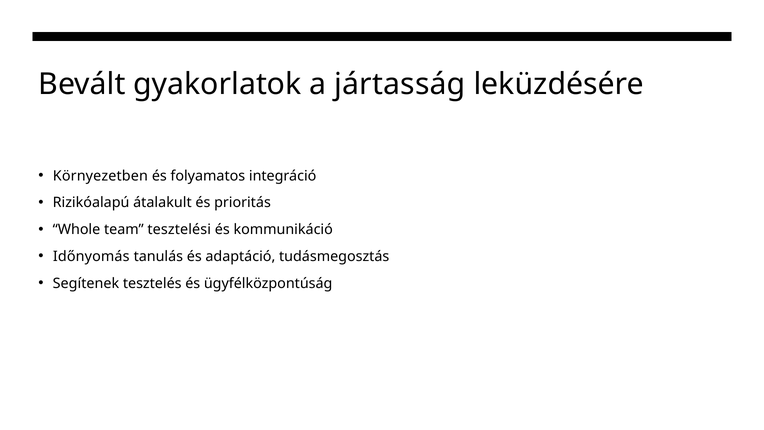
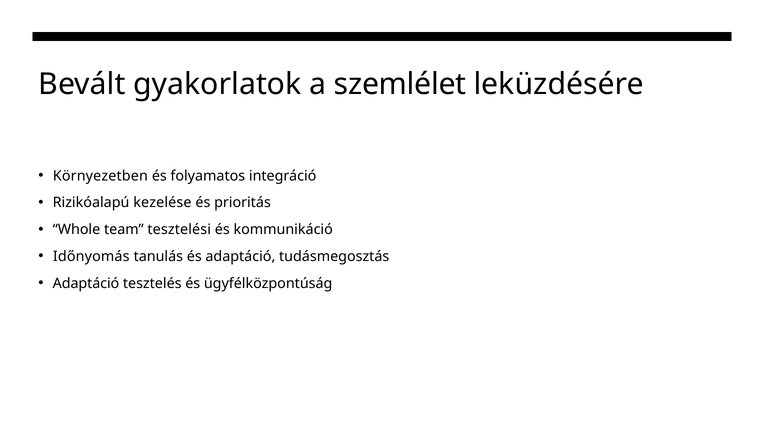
jártasság: jártasság -> szemlélet
átalakult: átalakult -> kezelése
Segítenek at (86, 283): Segítenek -> Adaptáció
